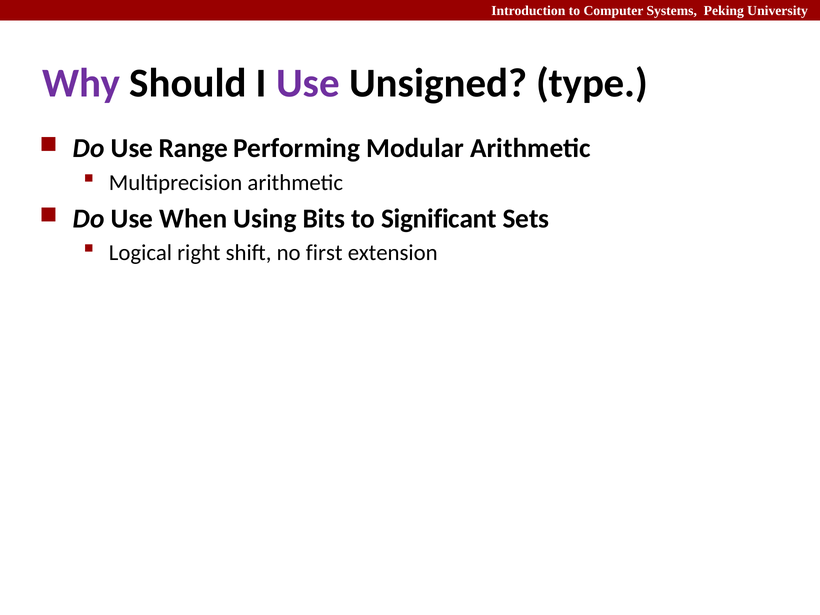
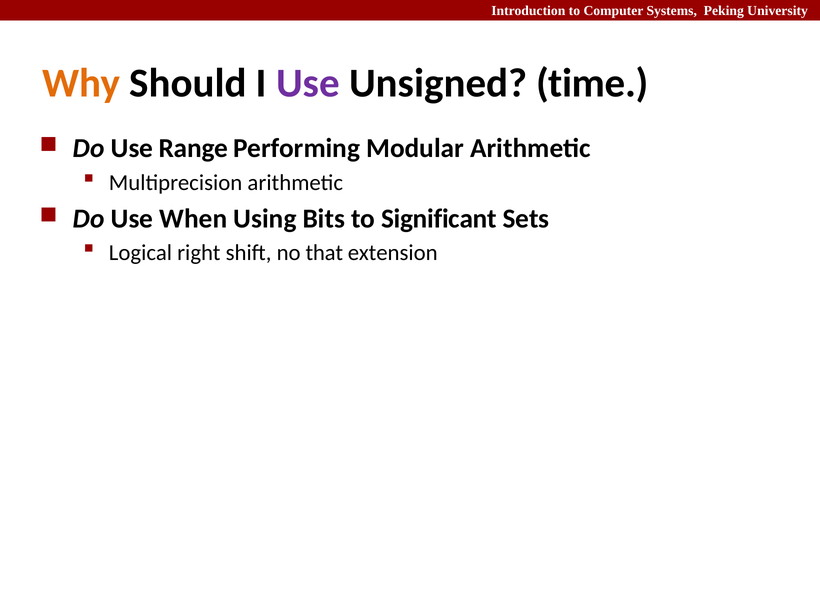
Why colour: purple -> orange
type: type -> time
first: first -> that
